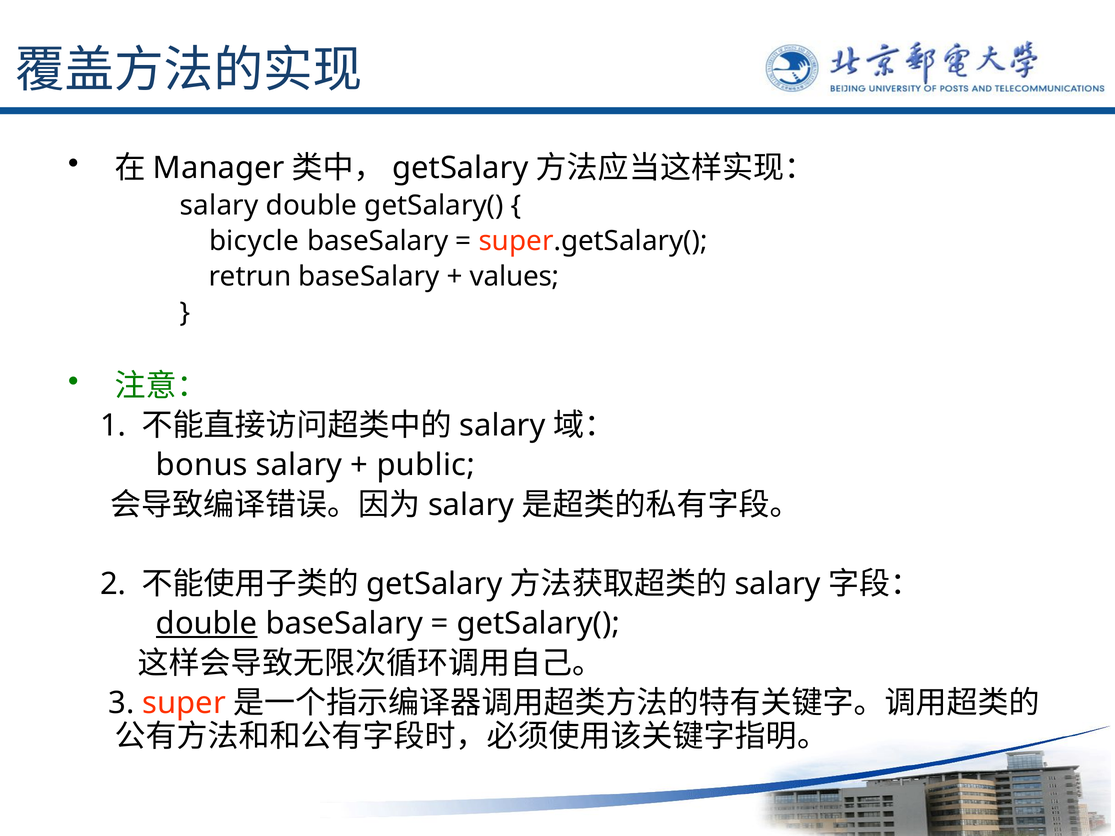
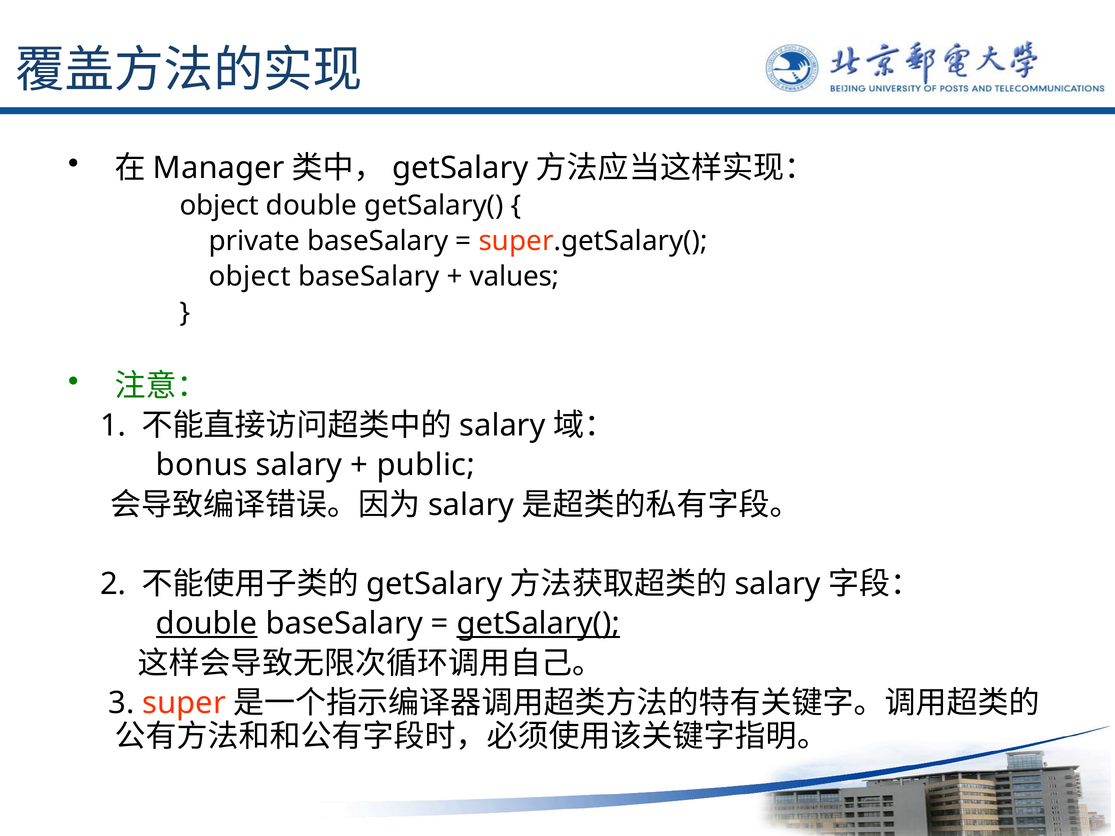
salary at (219, 205): salary -> object
bicycle: bicycle -> private
retrun at (250, 277): retrun -> object
getSalary( at (538, 624) underline: none -> present
